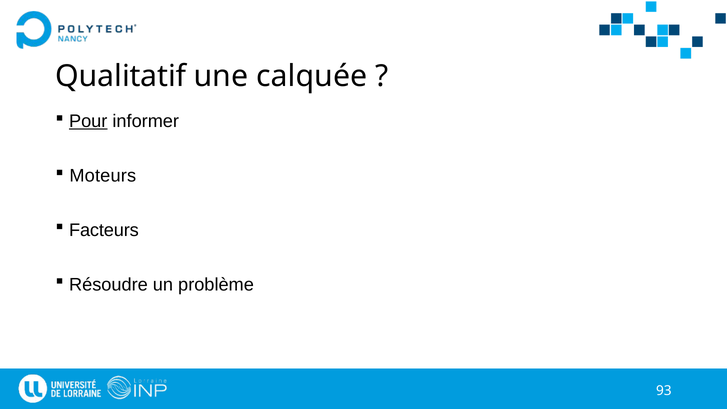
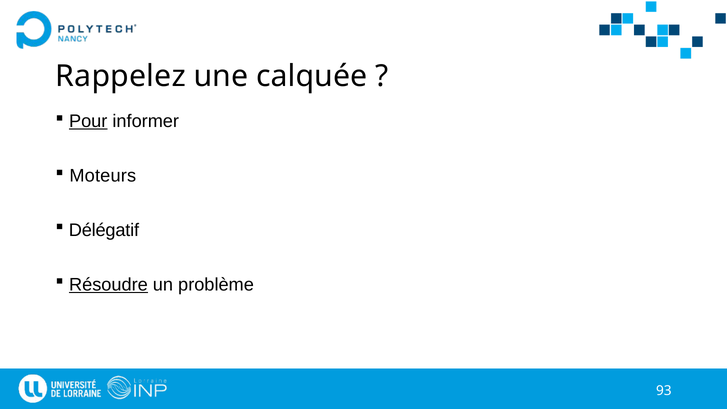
Qualitatif: Qualitatif -> Rappelez
Facteurs: Facteurs -> Délégatif
Résoudre underline: none -> present
